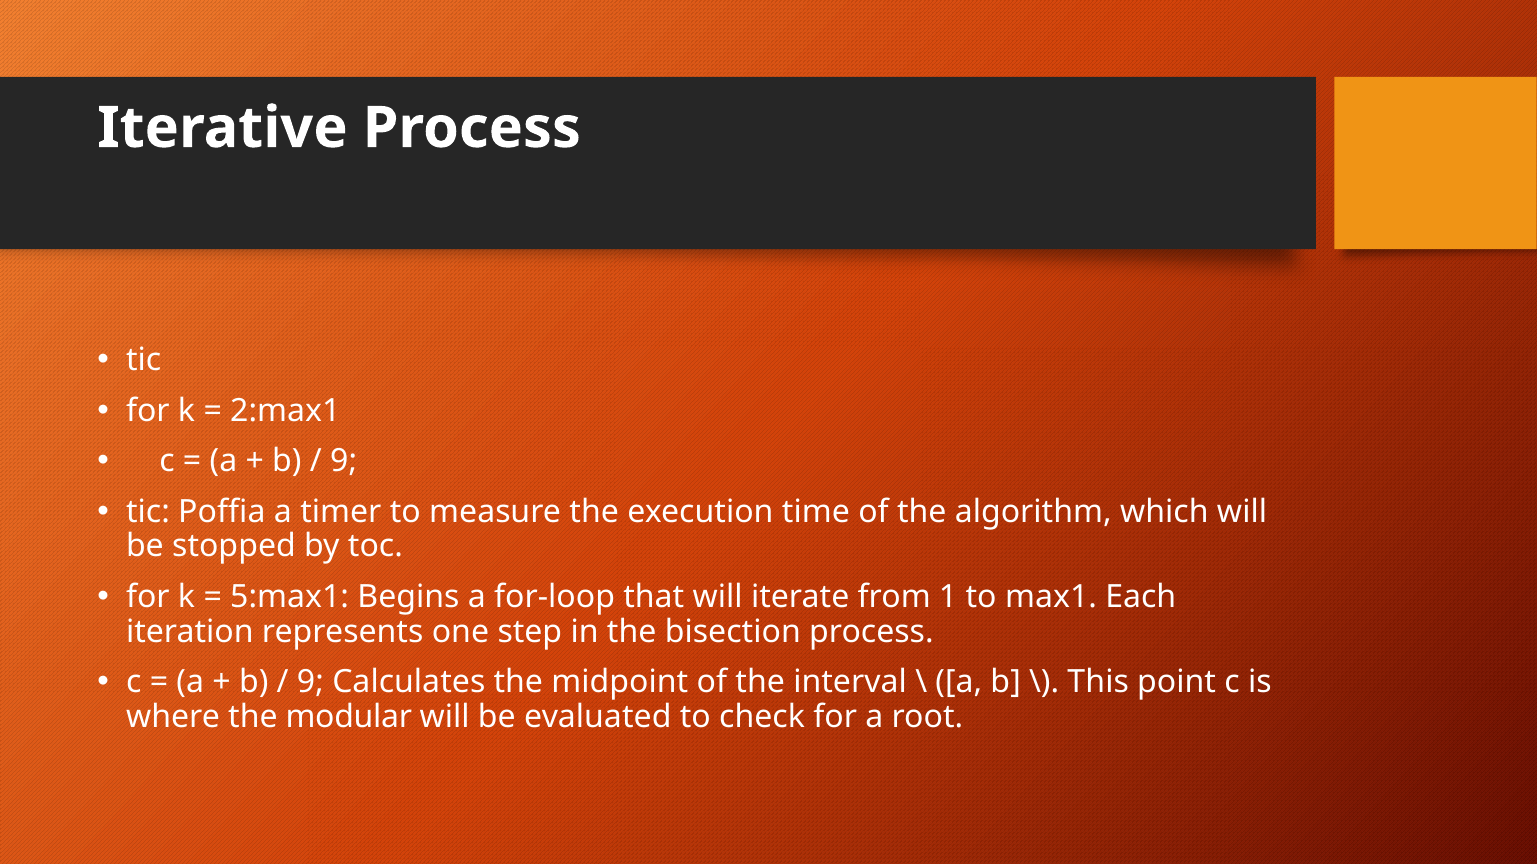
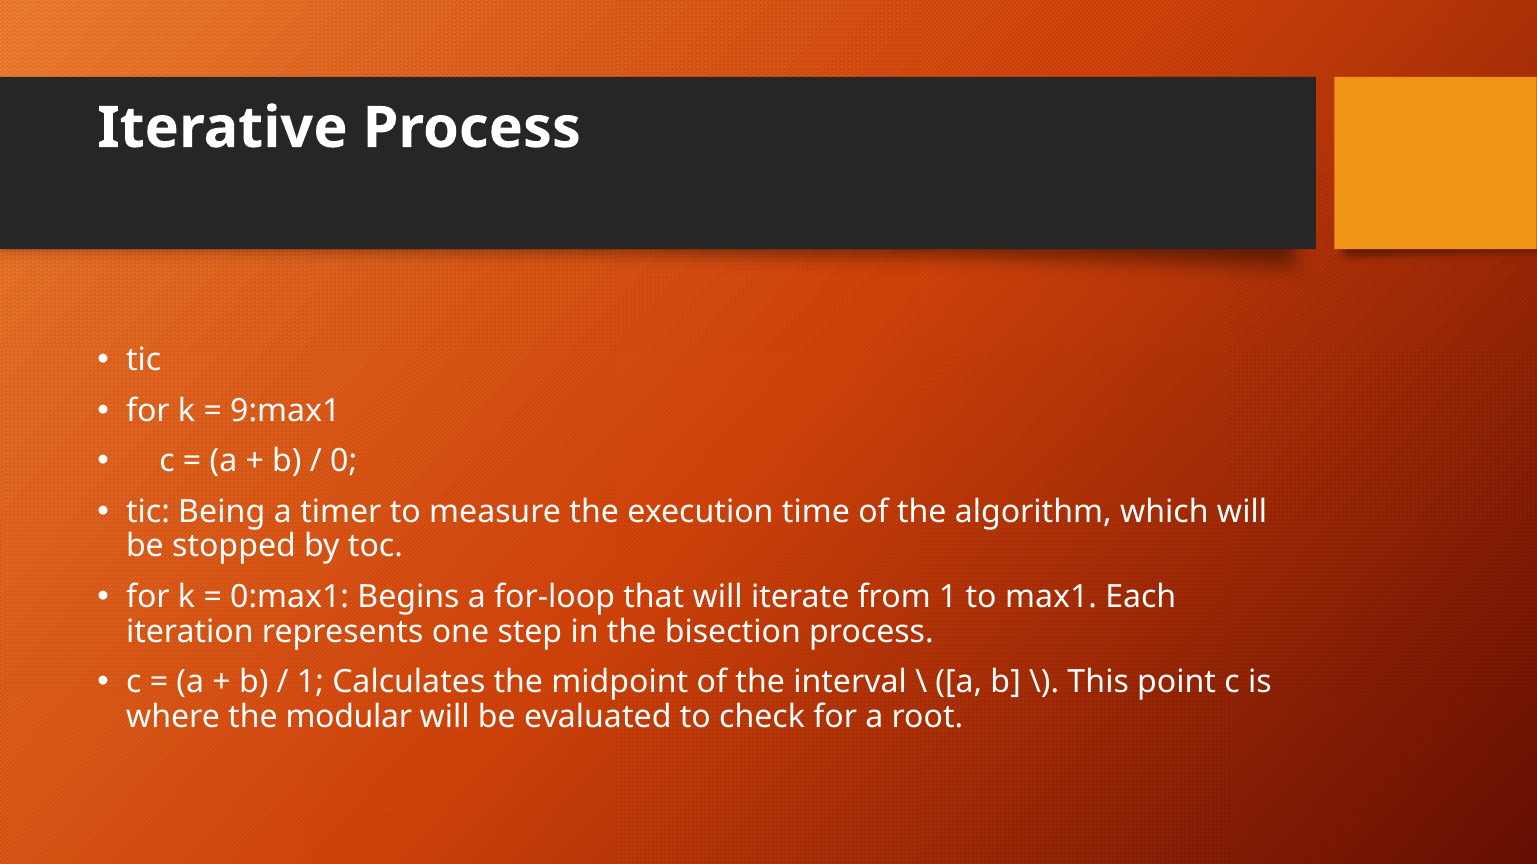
2:max1: 2:max1 -> 9:max1
9 at (344, 462): 9 -> 0
Poffia: Poffia -> Being
5:max1: 5:max1 -> 0:max1
9 at (310, 683): 9 -> 1
